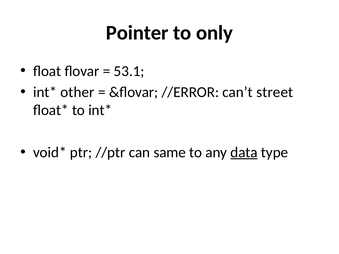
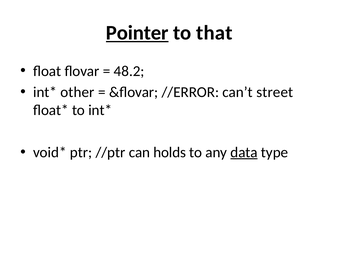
Pointer underline: none -> present
only: only -> that
53.1: 53.1 -> 48.2
same: same -> holds
